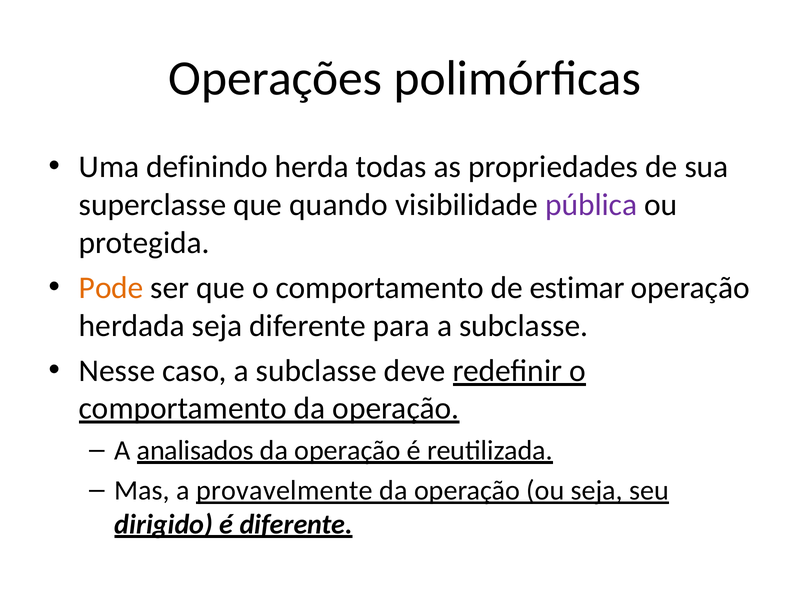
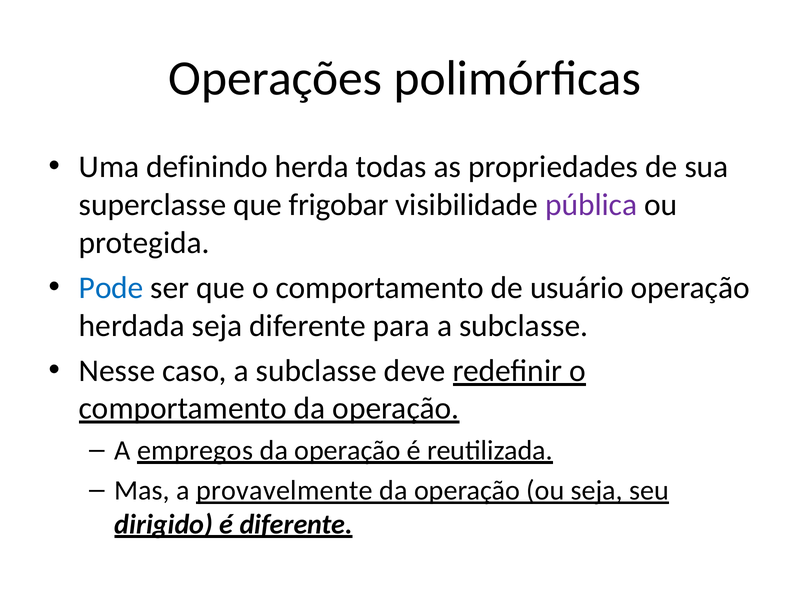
quando: quando -> frigobar
Pode colour: orange -> blue
estimar: estimar -> usuário
analisados: analisados -> empregos
